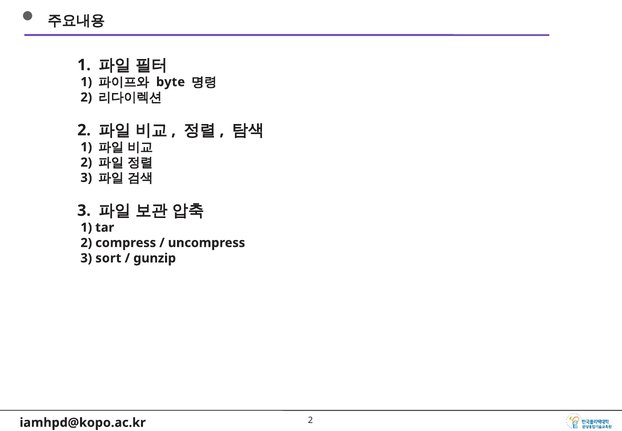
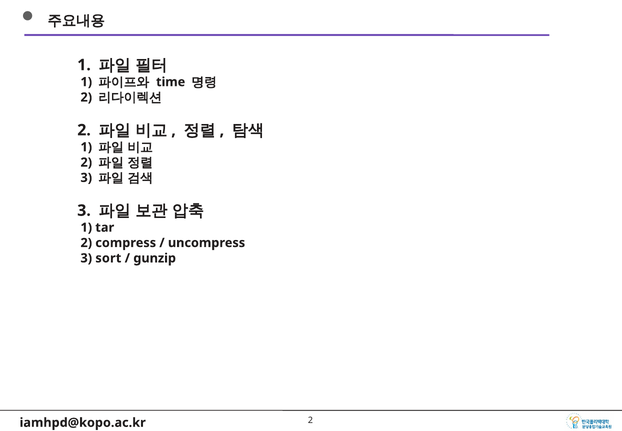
byte: byte -> time
